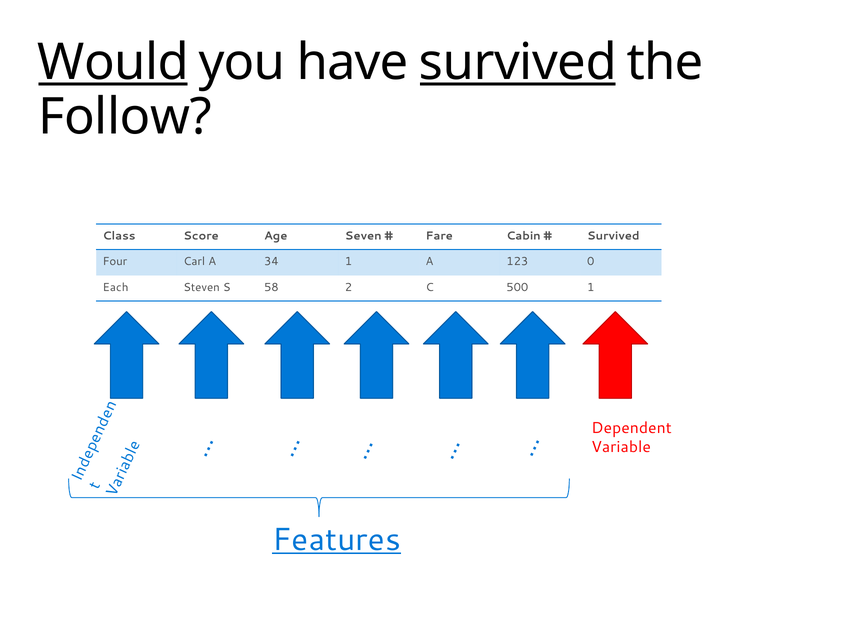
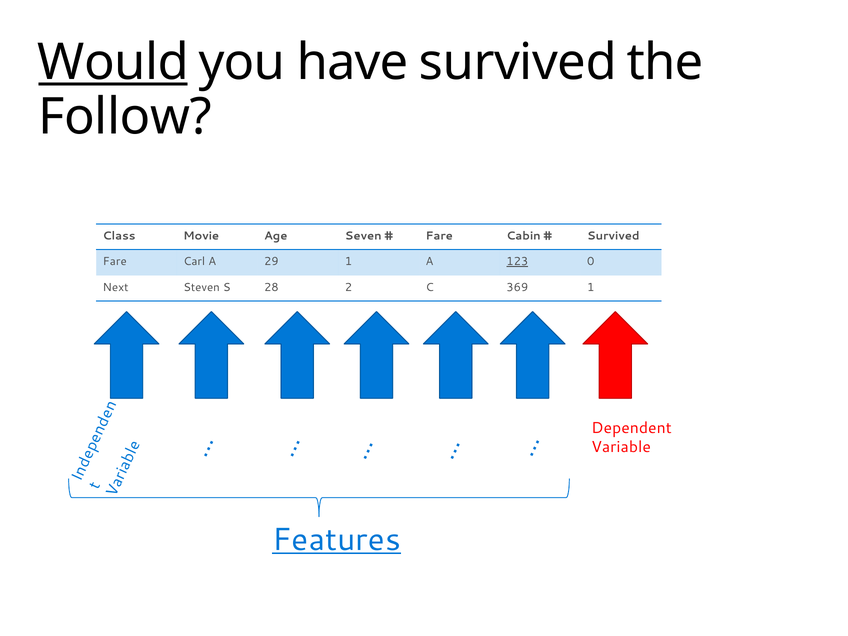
survived at (518, 62) underline: present -> none
Score: Score -> Movie
Four at (115, 262): Four -> Fare
34: 34 -> 29
123 underline: none -> present
Each: Each -> Next
58: 58 -> 28
500: 500 -> 369
